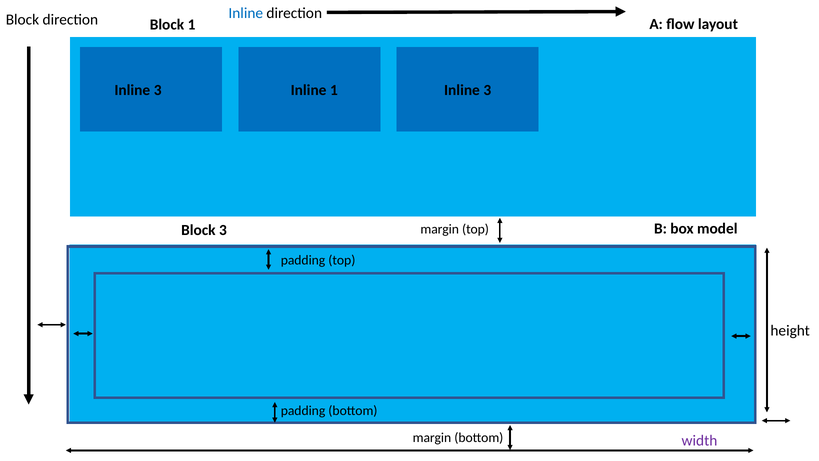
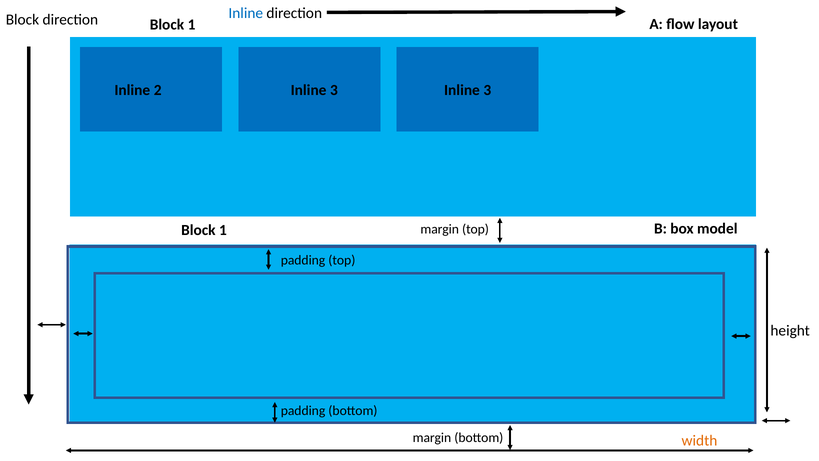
3 at (158, 90): 3 -> 2
1 at (334, 90): 1 -> 3
3 at (223, 230): 3 -> 1
width colour: purple -> orange
